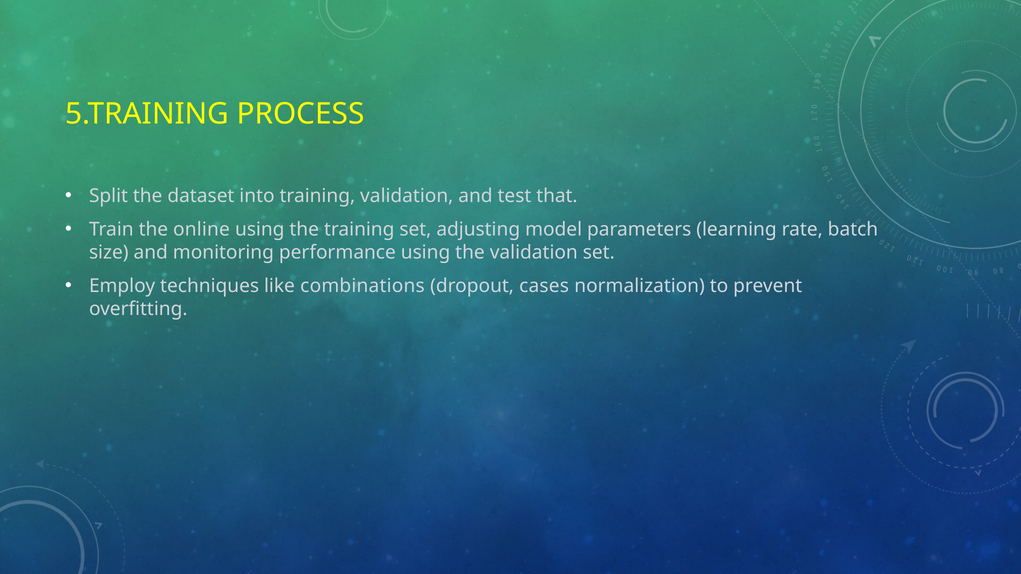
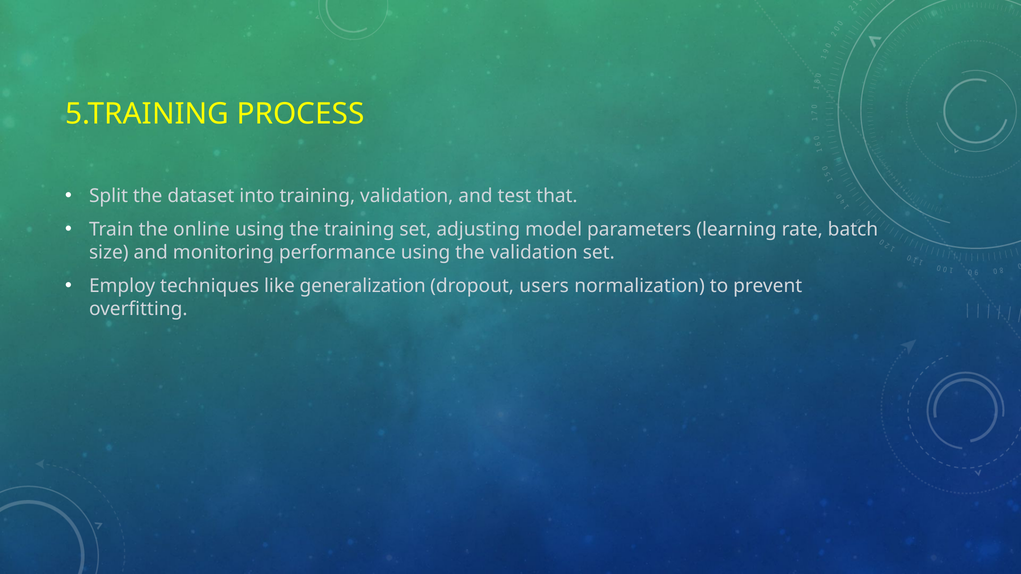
combinations: combinations -> generalization
cases: cases -> users
